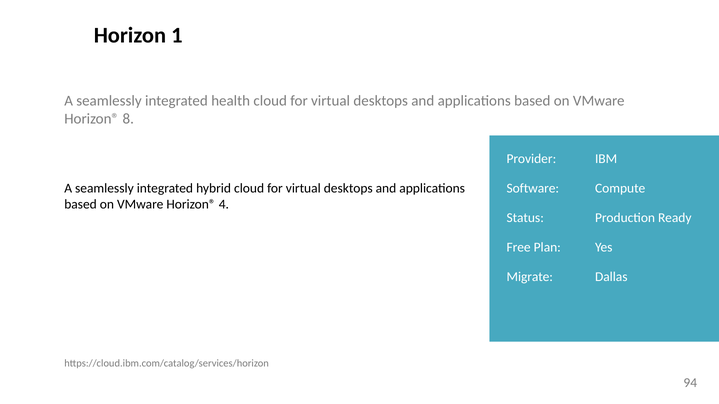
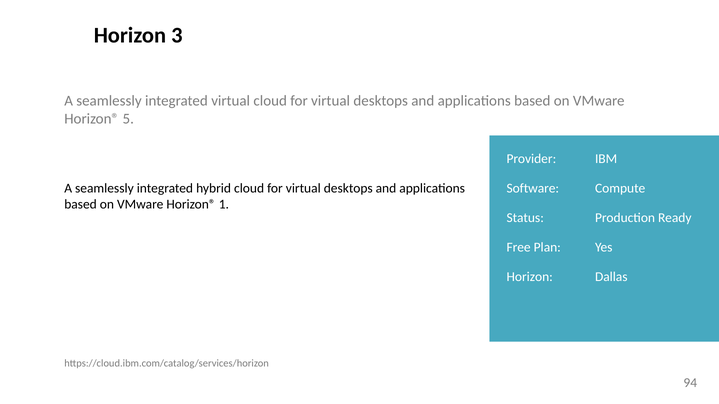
1: 1 -> 3
integrated health: health -> virtual
8: 8 -> 5
4: 4 -> 1
Migrate at (530, 277): Migrate -> Horizon
